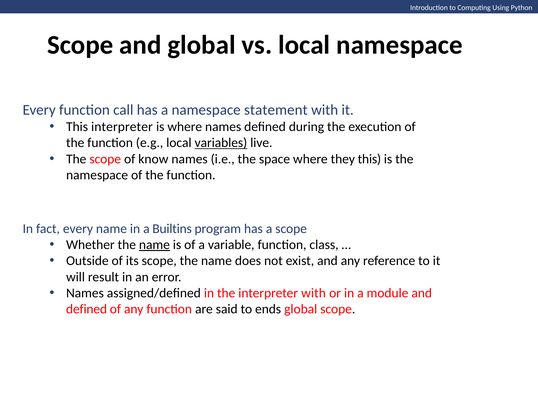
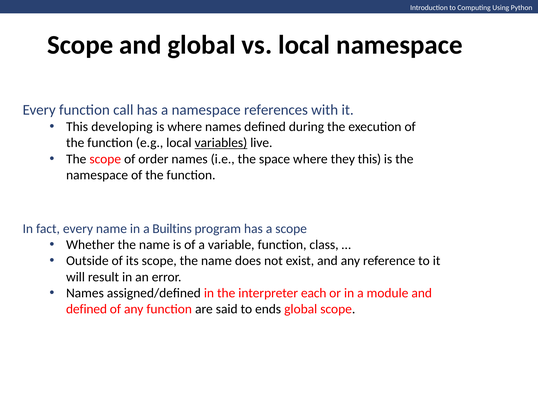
statement: statement -> references
This interpreter: interpreter -> developing
know: know -> order
name at (154, 245) underline: present -> none
interpreter with: with -> each
